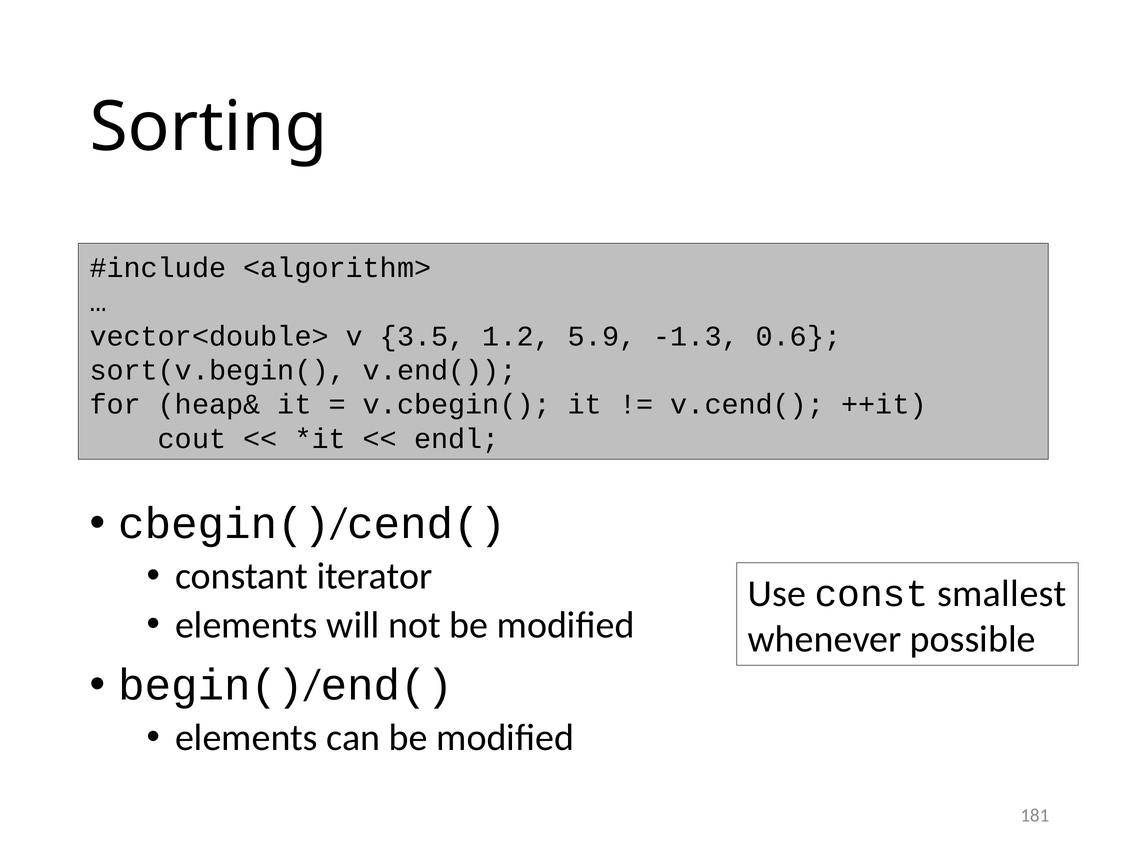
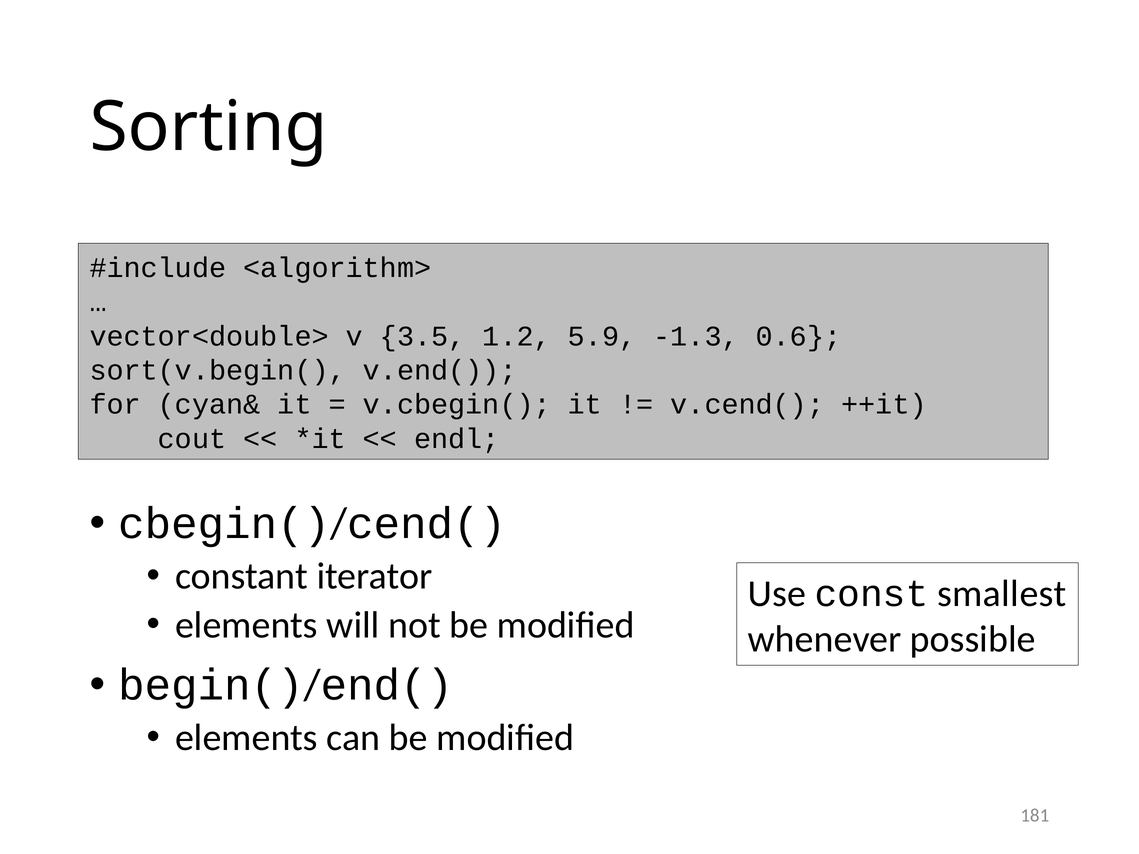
heap&: heap& -> cyan&
